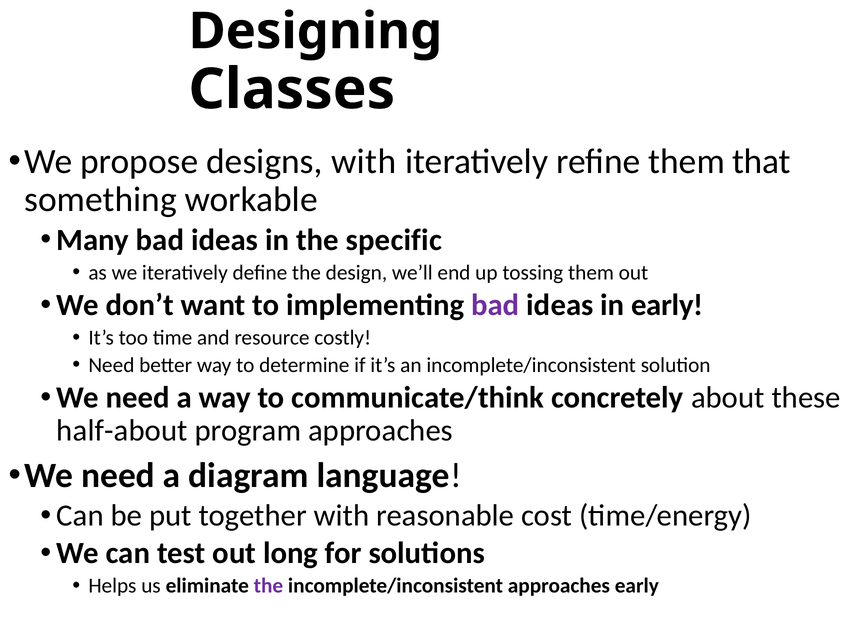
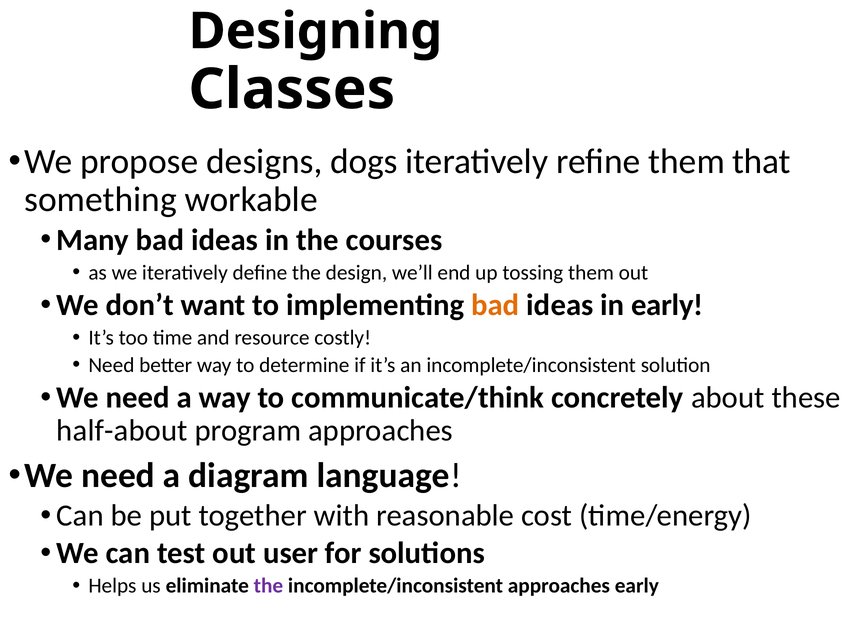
designs with: with -> dogs
specific: specific -> courses
bad at (495, 305) colour: purple -> orange
long: long -> user
